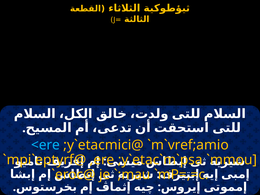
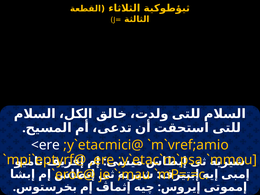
<ere colour: light blue -> white
